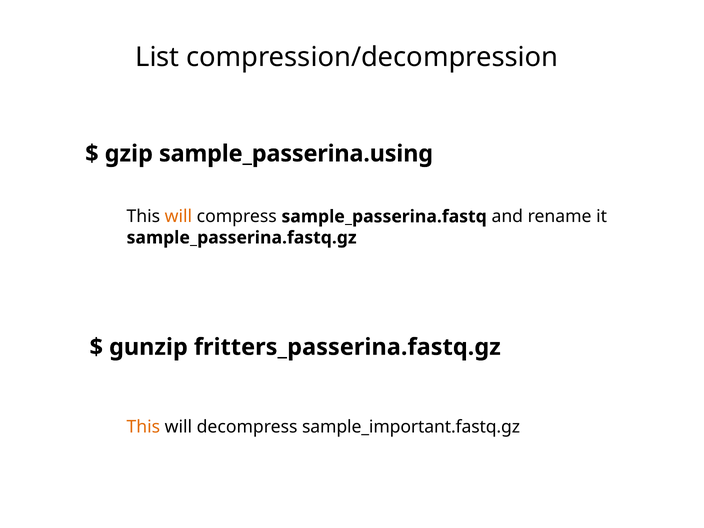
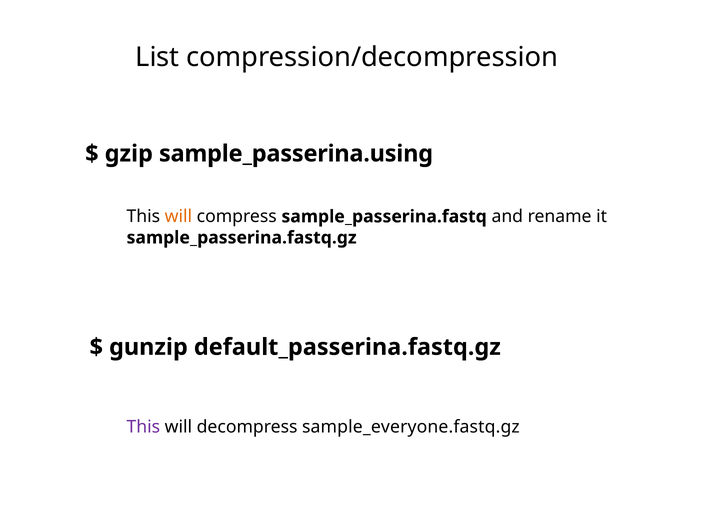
fritters_passerina.fastq.gz: fritters_passerina.fastq.gz -> default_passerina.fastq.gz
This at (143, 427) colour: orange -> purple
sample_important.fastq.gz: sample_important.fastq.gz -> sample_everyone.fastq.gz
